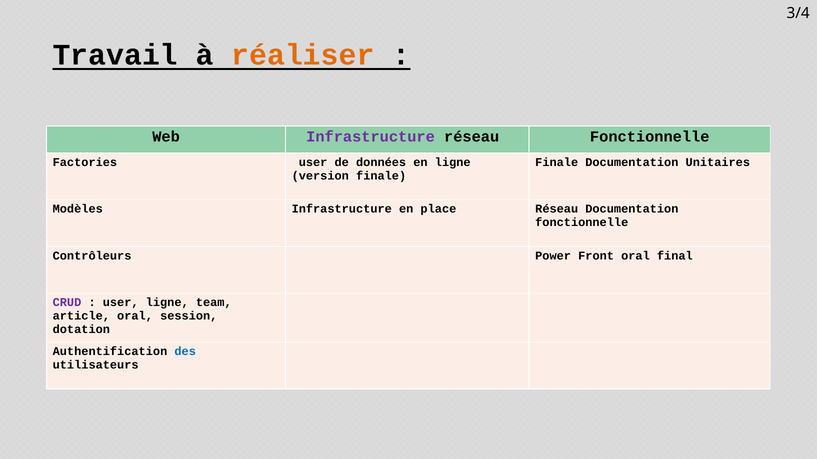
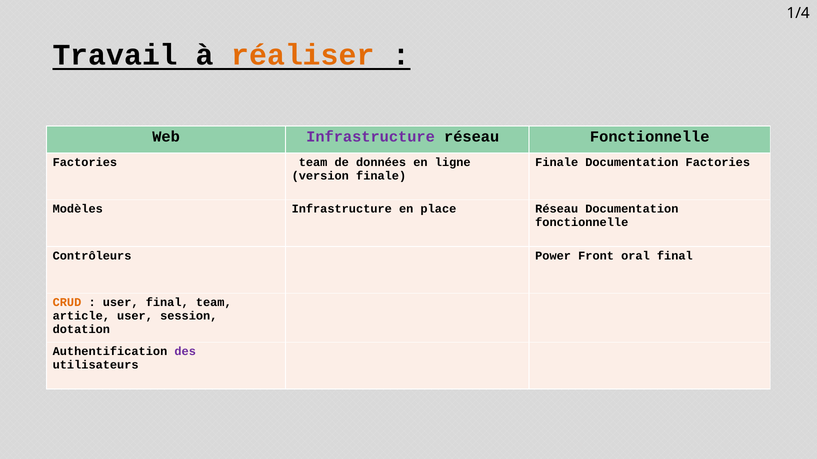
3/4: 3/4 -> 1/4
Factories user: user -> team
Documentation Unitaires: Unitaires -> Factories
CRUD colour: purple -> orange
user ligne: ligne -> final
article oral: oral -> user
des colour: blue -> purple
